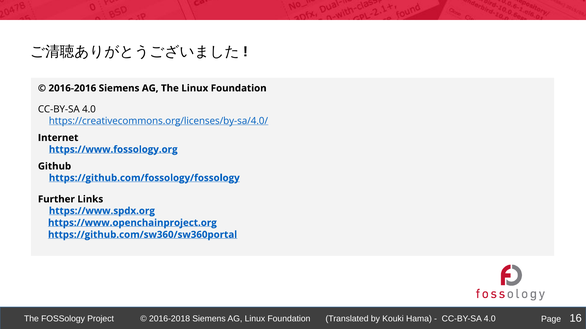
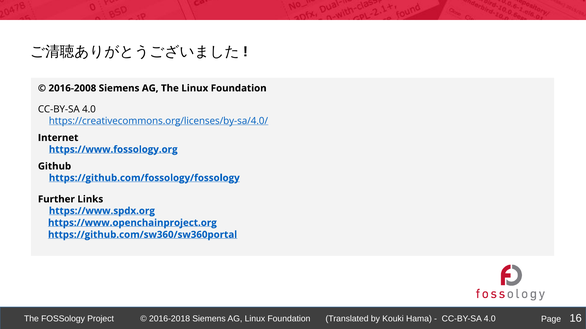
2016-2016: 2016-2016 -> 2016-2008
